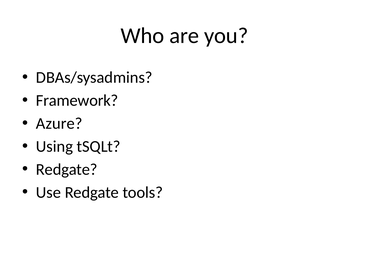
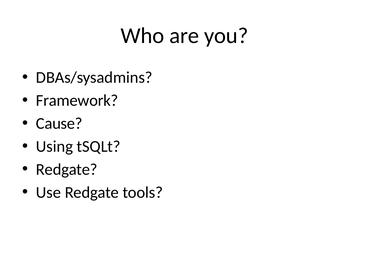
Azure: Azure -> Cause
